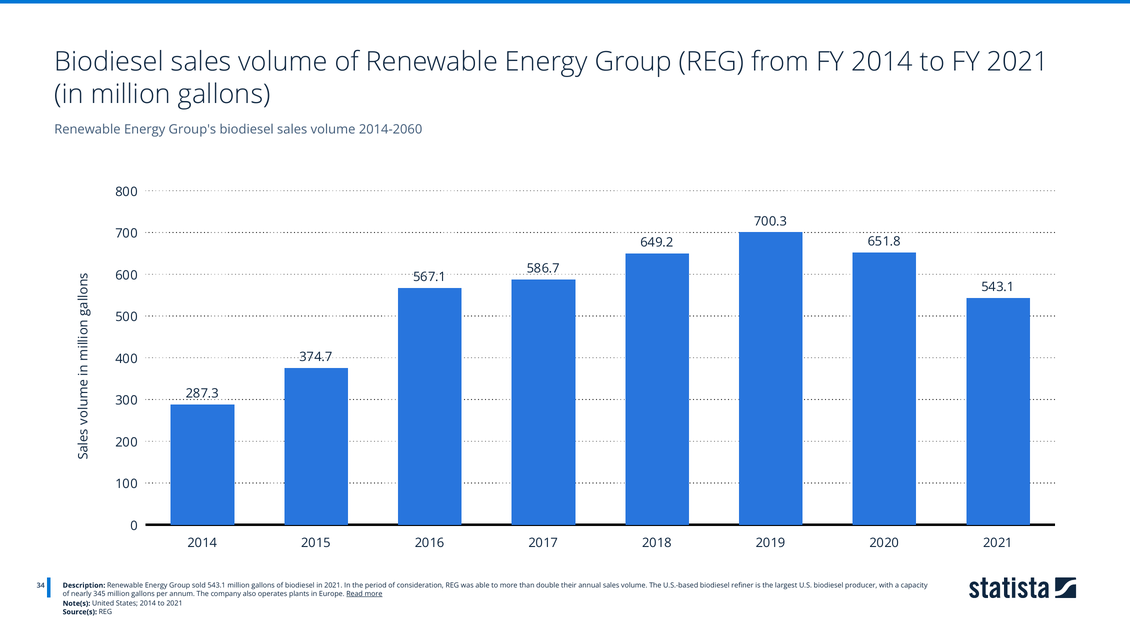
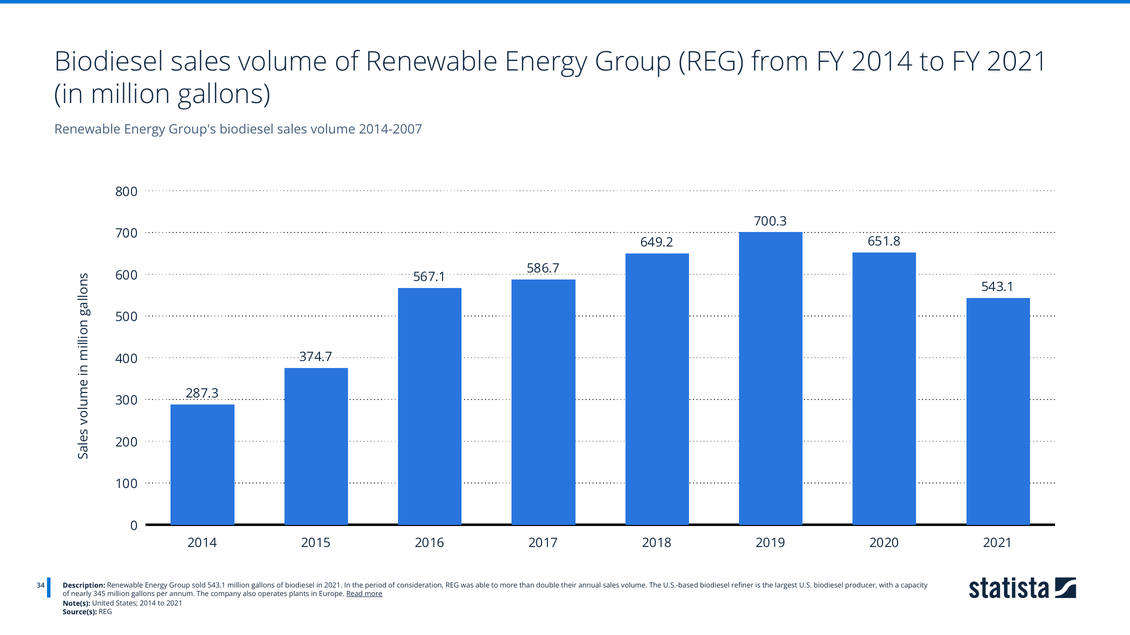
2014-2060: 2014-2060 -> 2014-2007
